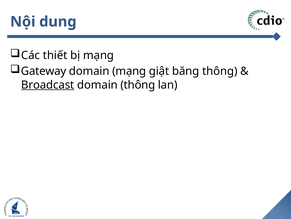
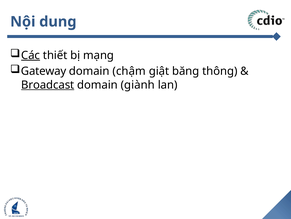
Các underline: none -> present
domain mạng: mạng -> chậm
domain thông: thông -> giành
